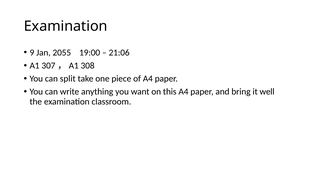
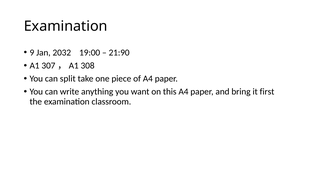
2055: 2055 -> 2032
21:06: 21:06 -> 21:90
well: well -> first
